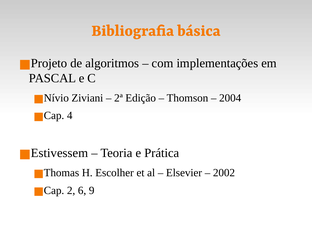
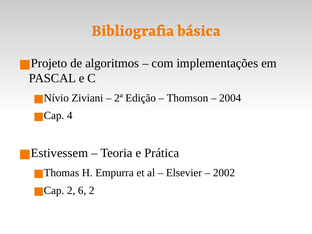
Escolher: Escolher -> Empurra
6 9: 9 -> 2
